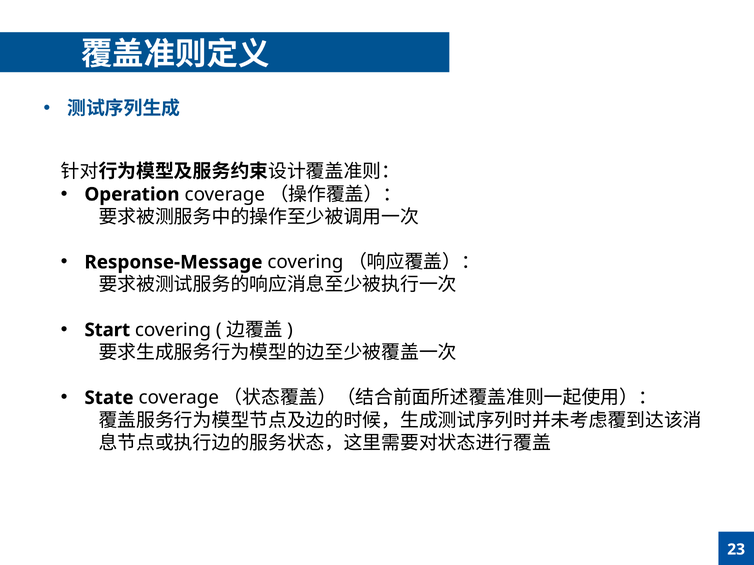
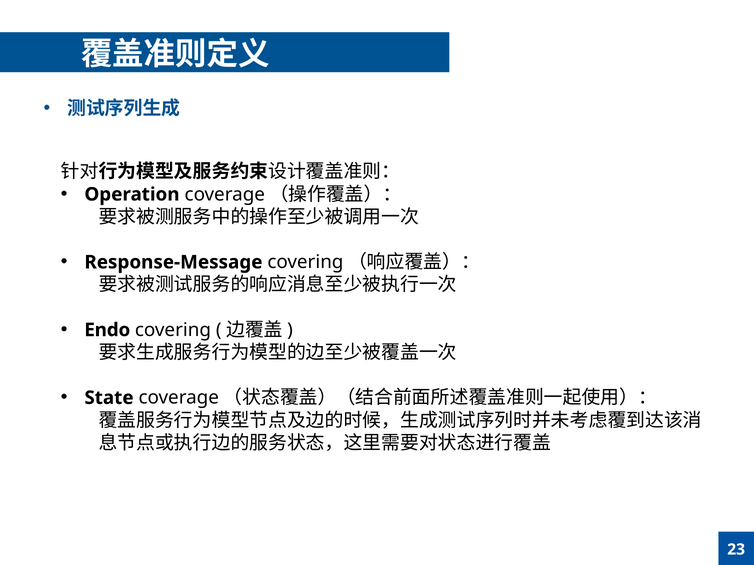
Start: Start -> Endo
